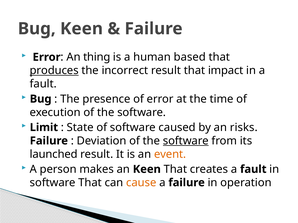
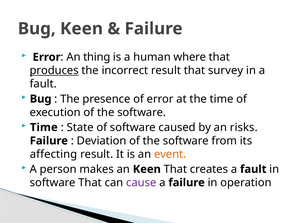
based: based -> where
impact: impact -> survey
Limit at (44, 128): Limit -> Time
software at (186, 141) underline: present -> none
launched: launched -> affecting
cause colour: orange -> purple
